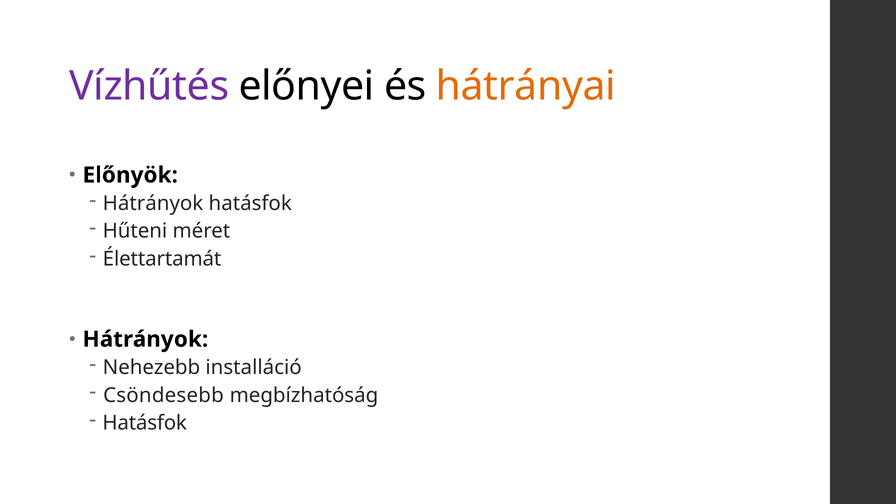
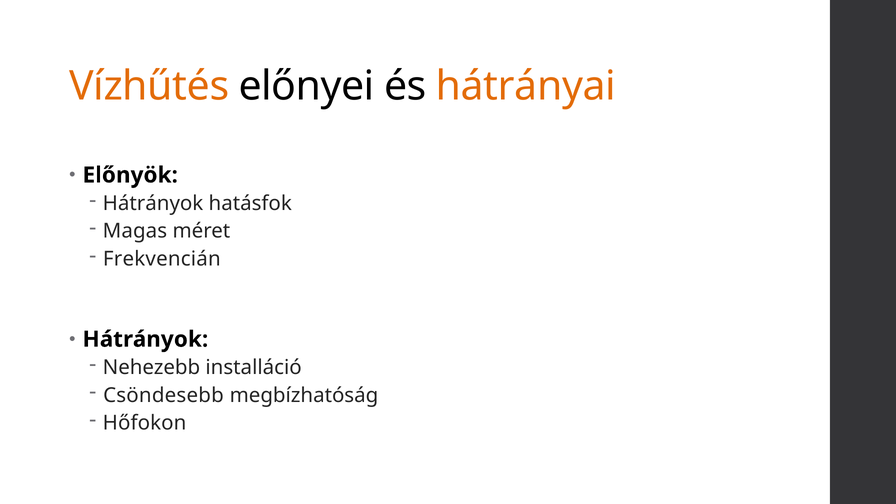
Vízhűtés colour: purple -> orange
Hűteni: Hűteni -> Magas
Élettartamát: Élettartamát -> Frekvencián
Hatásfok at (145, 423): Hatásfok -> Hőfokon
